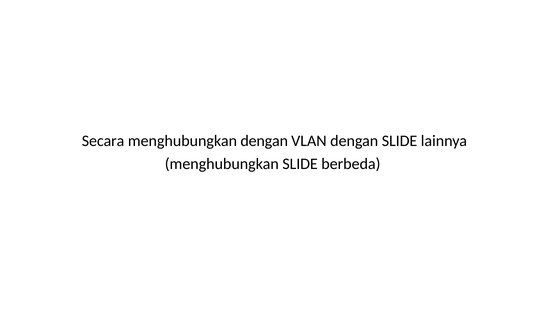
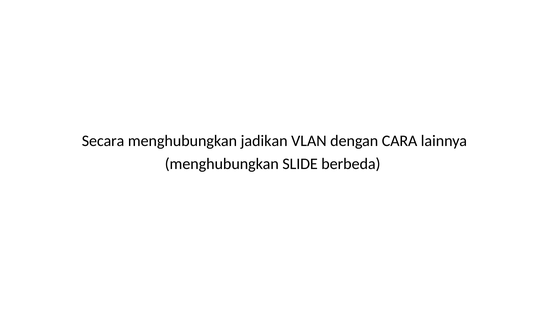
menghubungkan dengan: dengan -> jadikan
dengan SLIDE: SLIDE -> CARA
